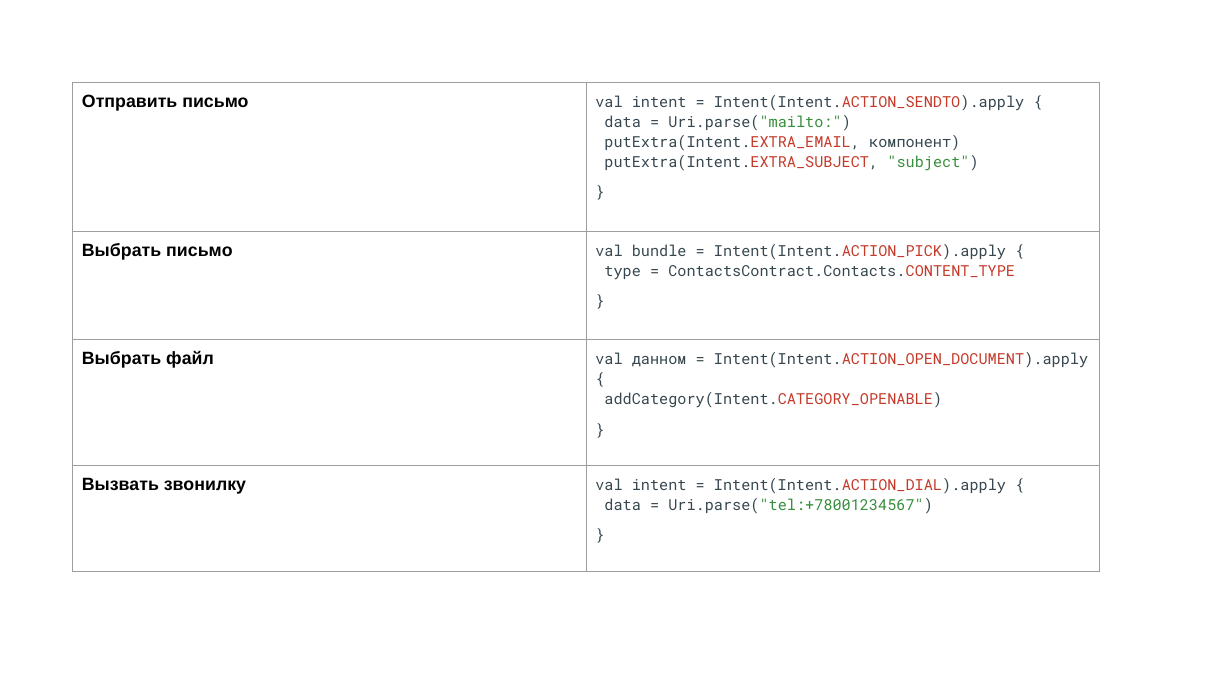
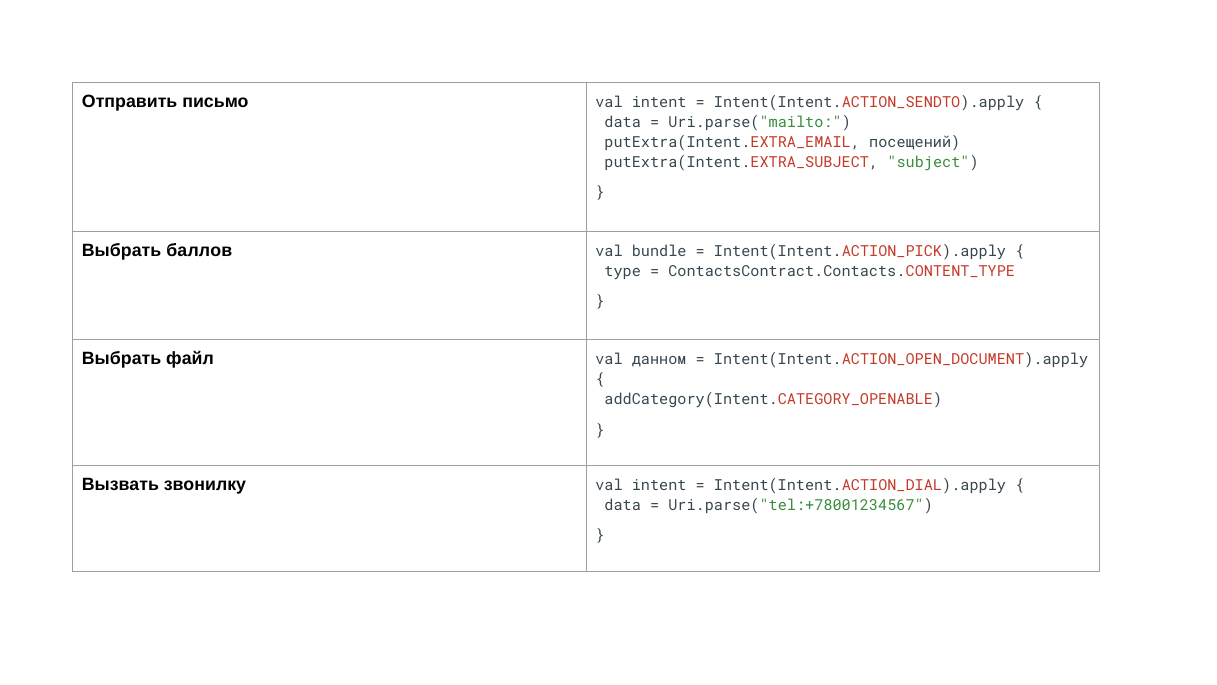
компонент: компонент -> посещений
Выбрать письмо: письмо -> баллов
